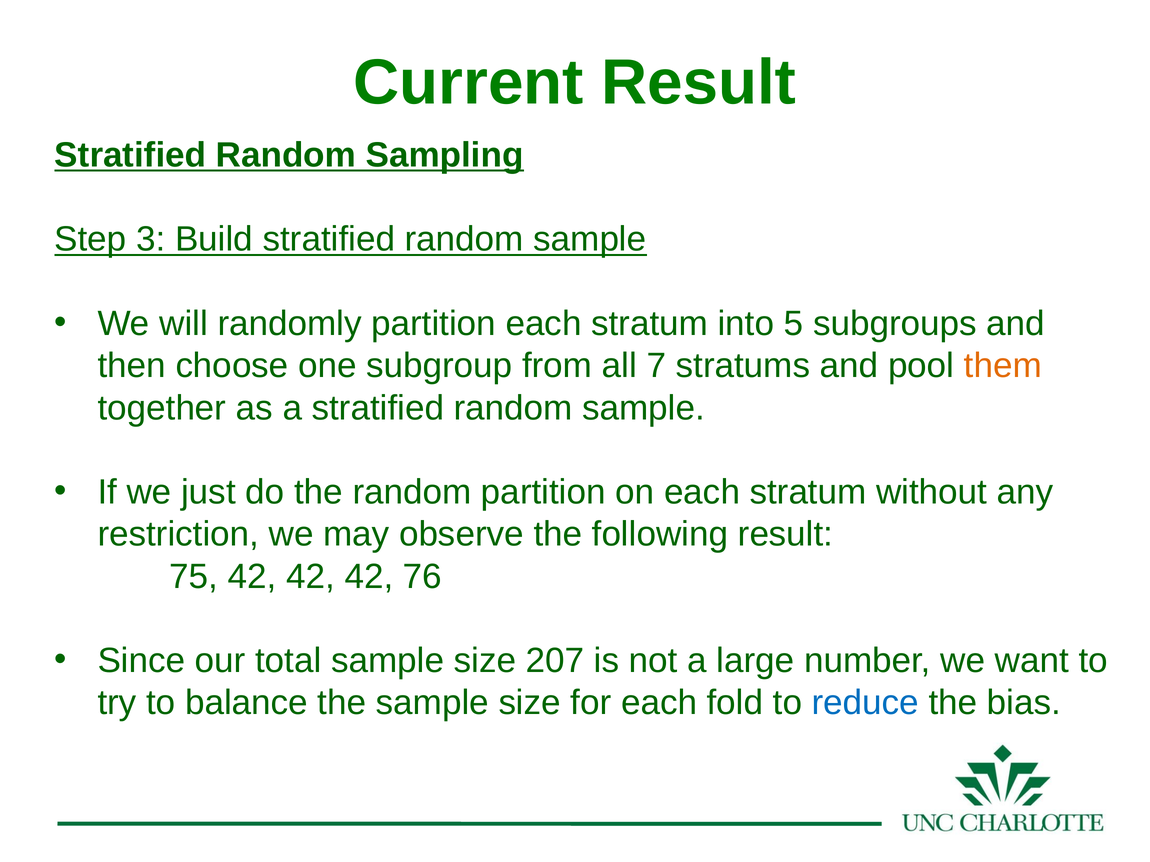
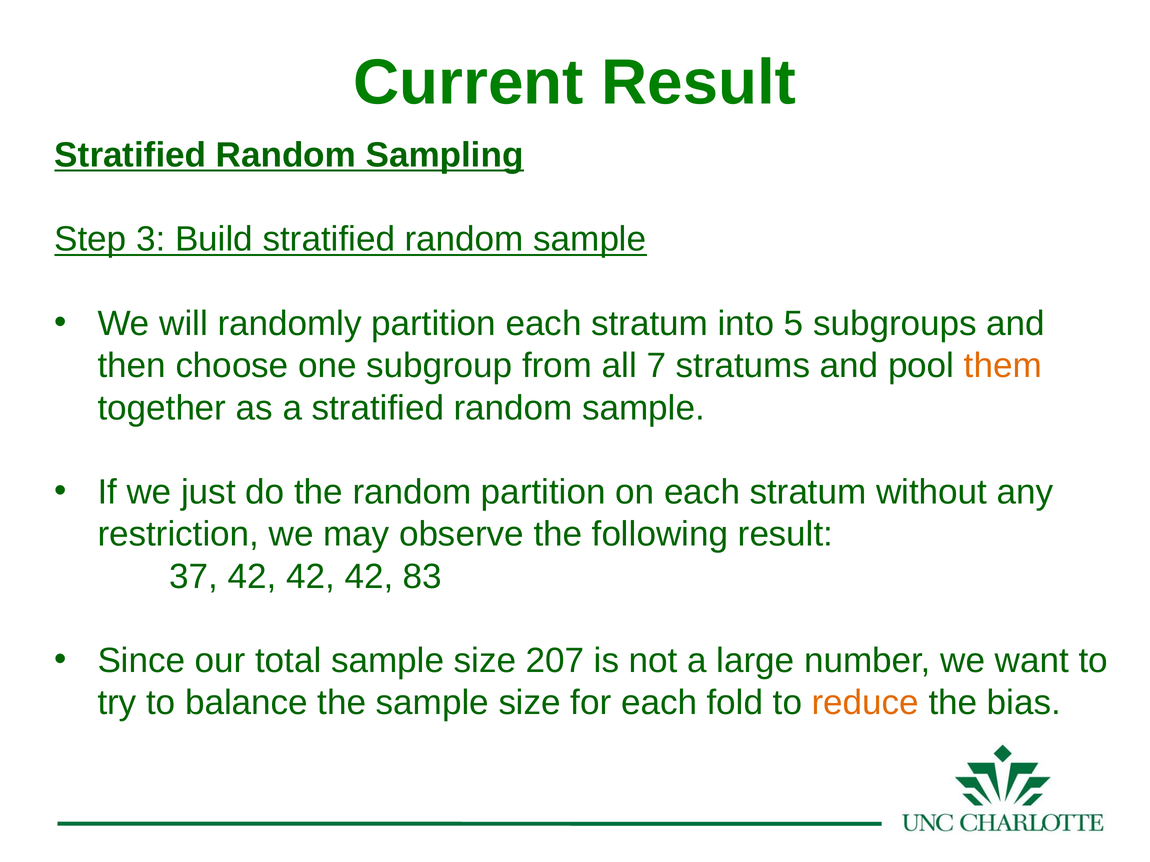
75: 75 -> 37
76: 76 -> 83
reduce colour: blue -> orange
